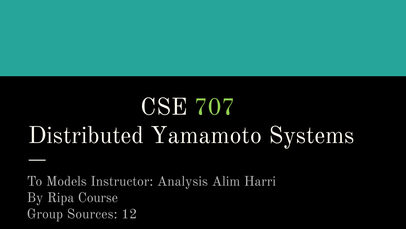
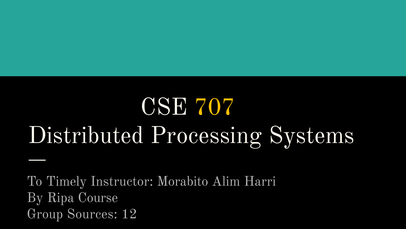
707 colour: light green -> yellow
Yamamoto: Yamamoto -> Processing
Models: Models -> Timely
Analysis: Analysis -> Morabito
